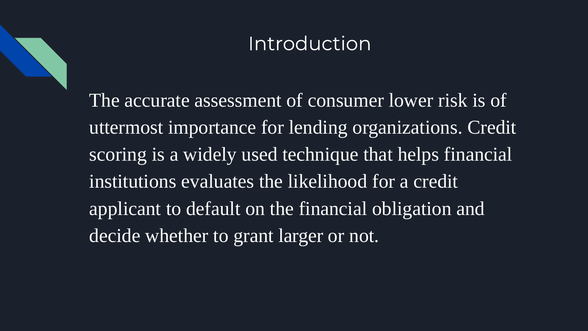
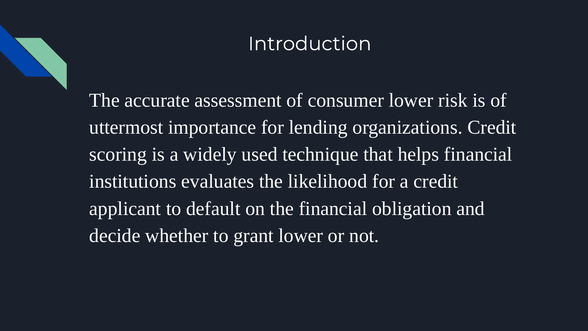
grant larger: larger -> lower
